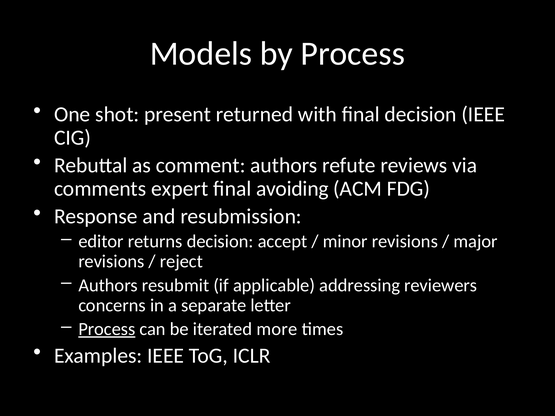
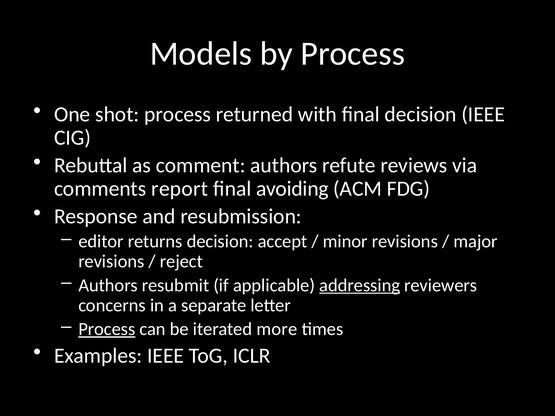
shot present: present -> process
expert: expert -> report
addressing underline: none -> present
